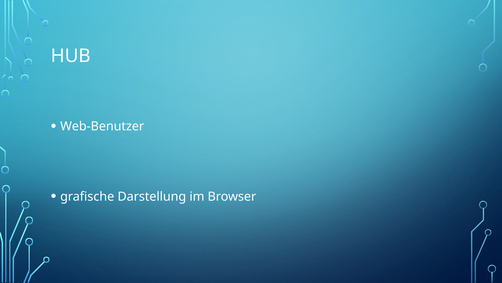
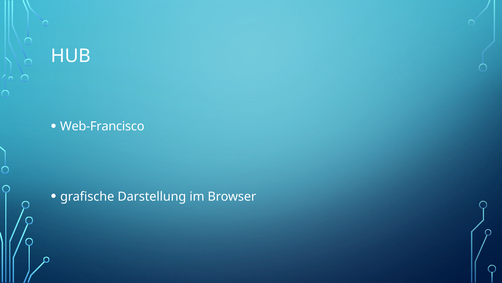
Web-Benutzer: Web-Benutzer -> Web-Francisco
